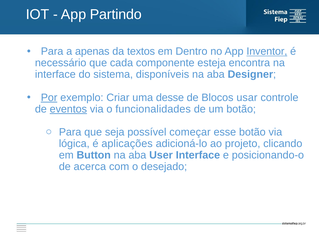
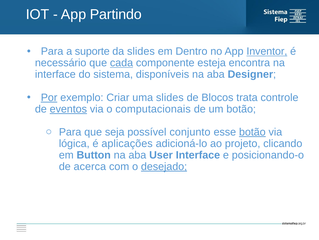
apenas: apenas -> suporte
da textos: textos -> slides
cada underline: none -> present
uma desse: desse -> slides
usar: usar -> trata
funcionalidades: funcionalidades -> computacionais
começar: começar -> conjunto
botão at (252, 132) underline: none -> present
desejado underline: none -> present
